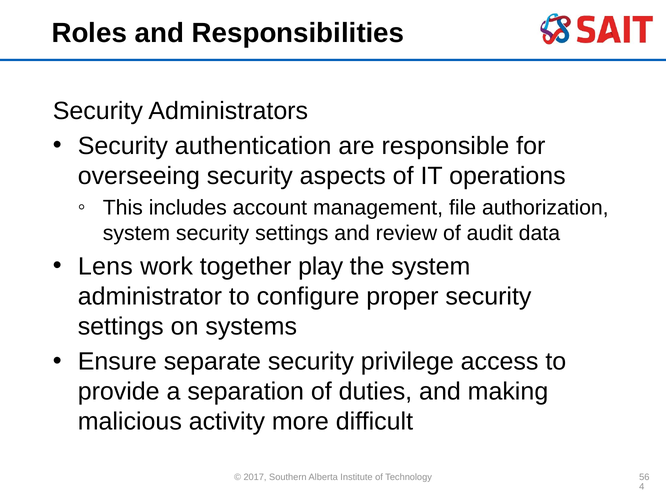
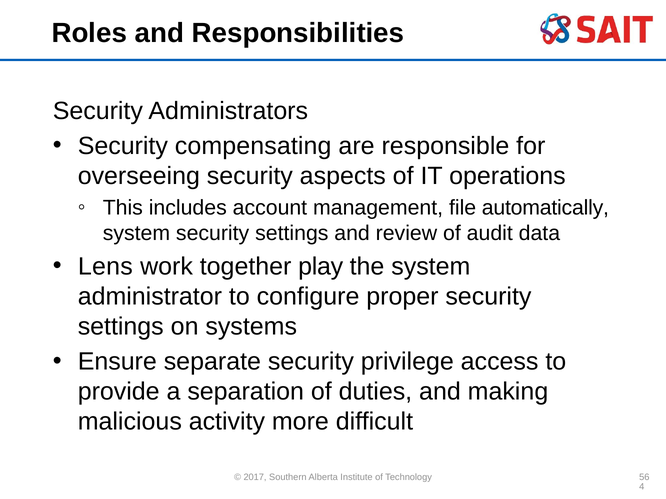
authentication: authentication -> compensating
authorization: authorization -> automatically
